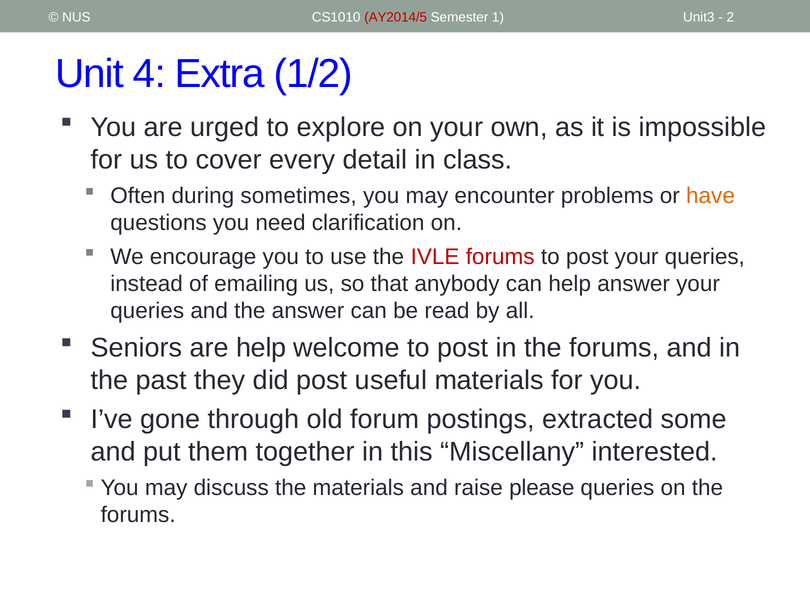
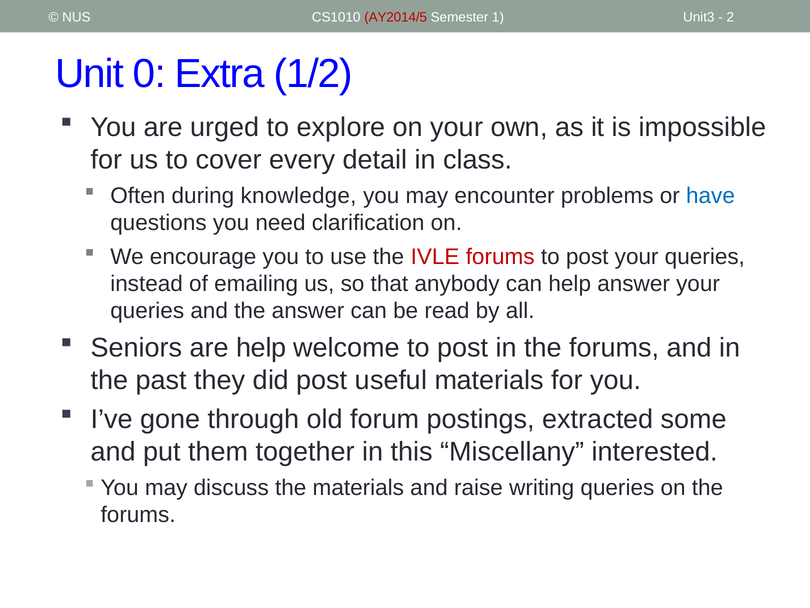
4: 4 -> 0
sometimes: sometimes -> knowledge
have colour: orange -> blue
please: please -> writing
